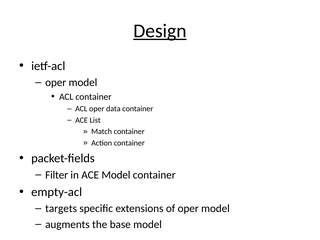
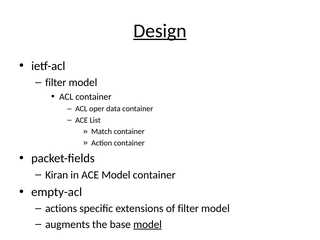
oper at (56, 82): oper -> filter
Filter: Filter -> Kiran
targets: targets -> actions
of oper: oper -> filter
model at (148, 224) underline: none -> present
